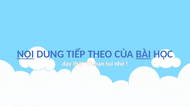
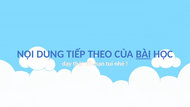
NỘI underline: present -> none
